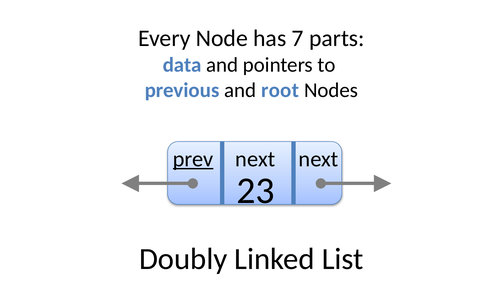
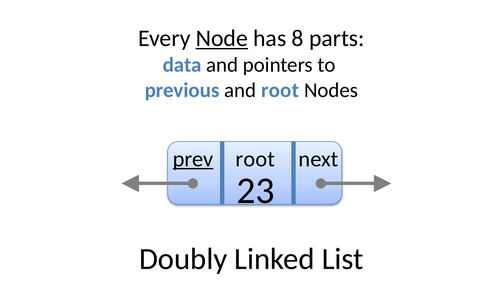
Node underline: none -> present
7: 7 -> 8
next at (255, 159): next -> root
